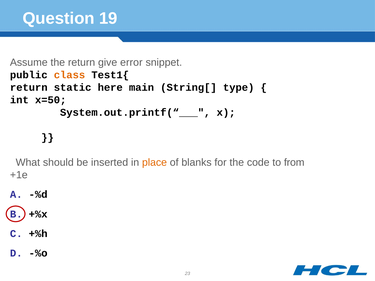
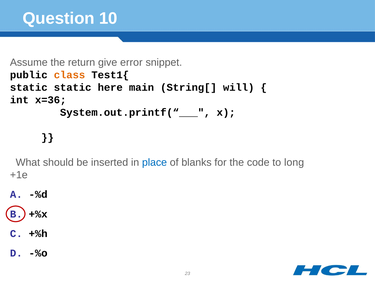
19: 19 -> 10
return at (29, 88): return -> static
type: type -> will
x=50: x=50 -> x=36
place colour: orange -> blue
from: from -> long
